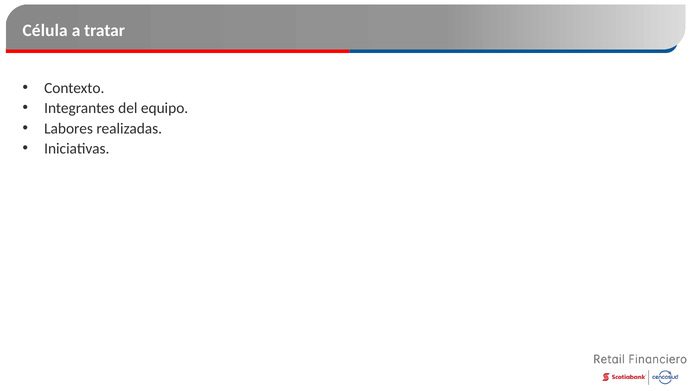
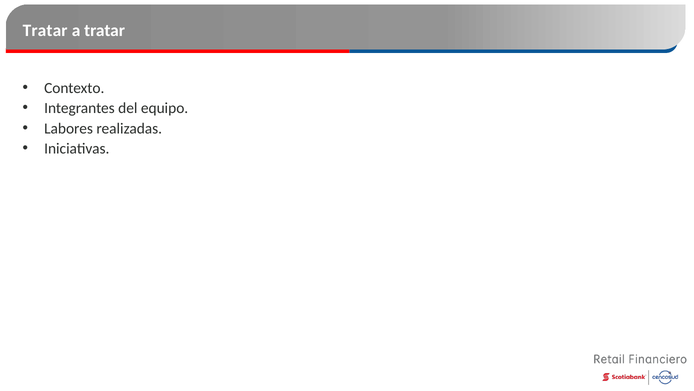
Célula at (45, 30): Célula -> Tratar
